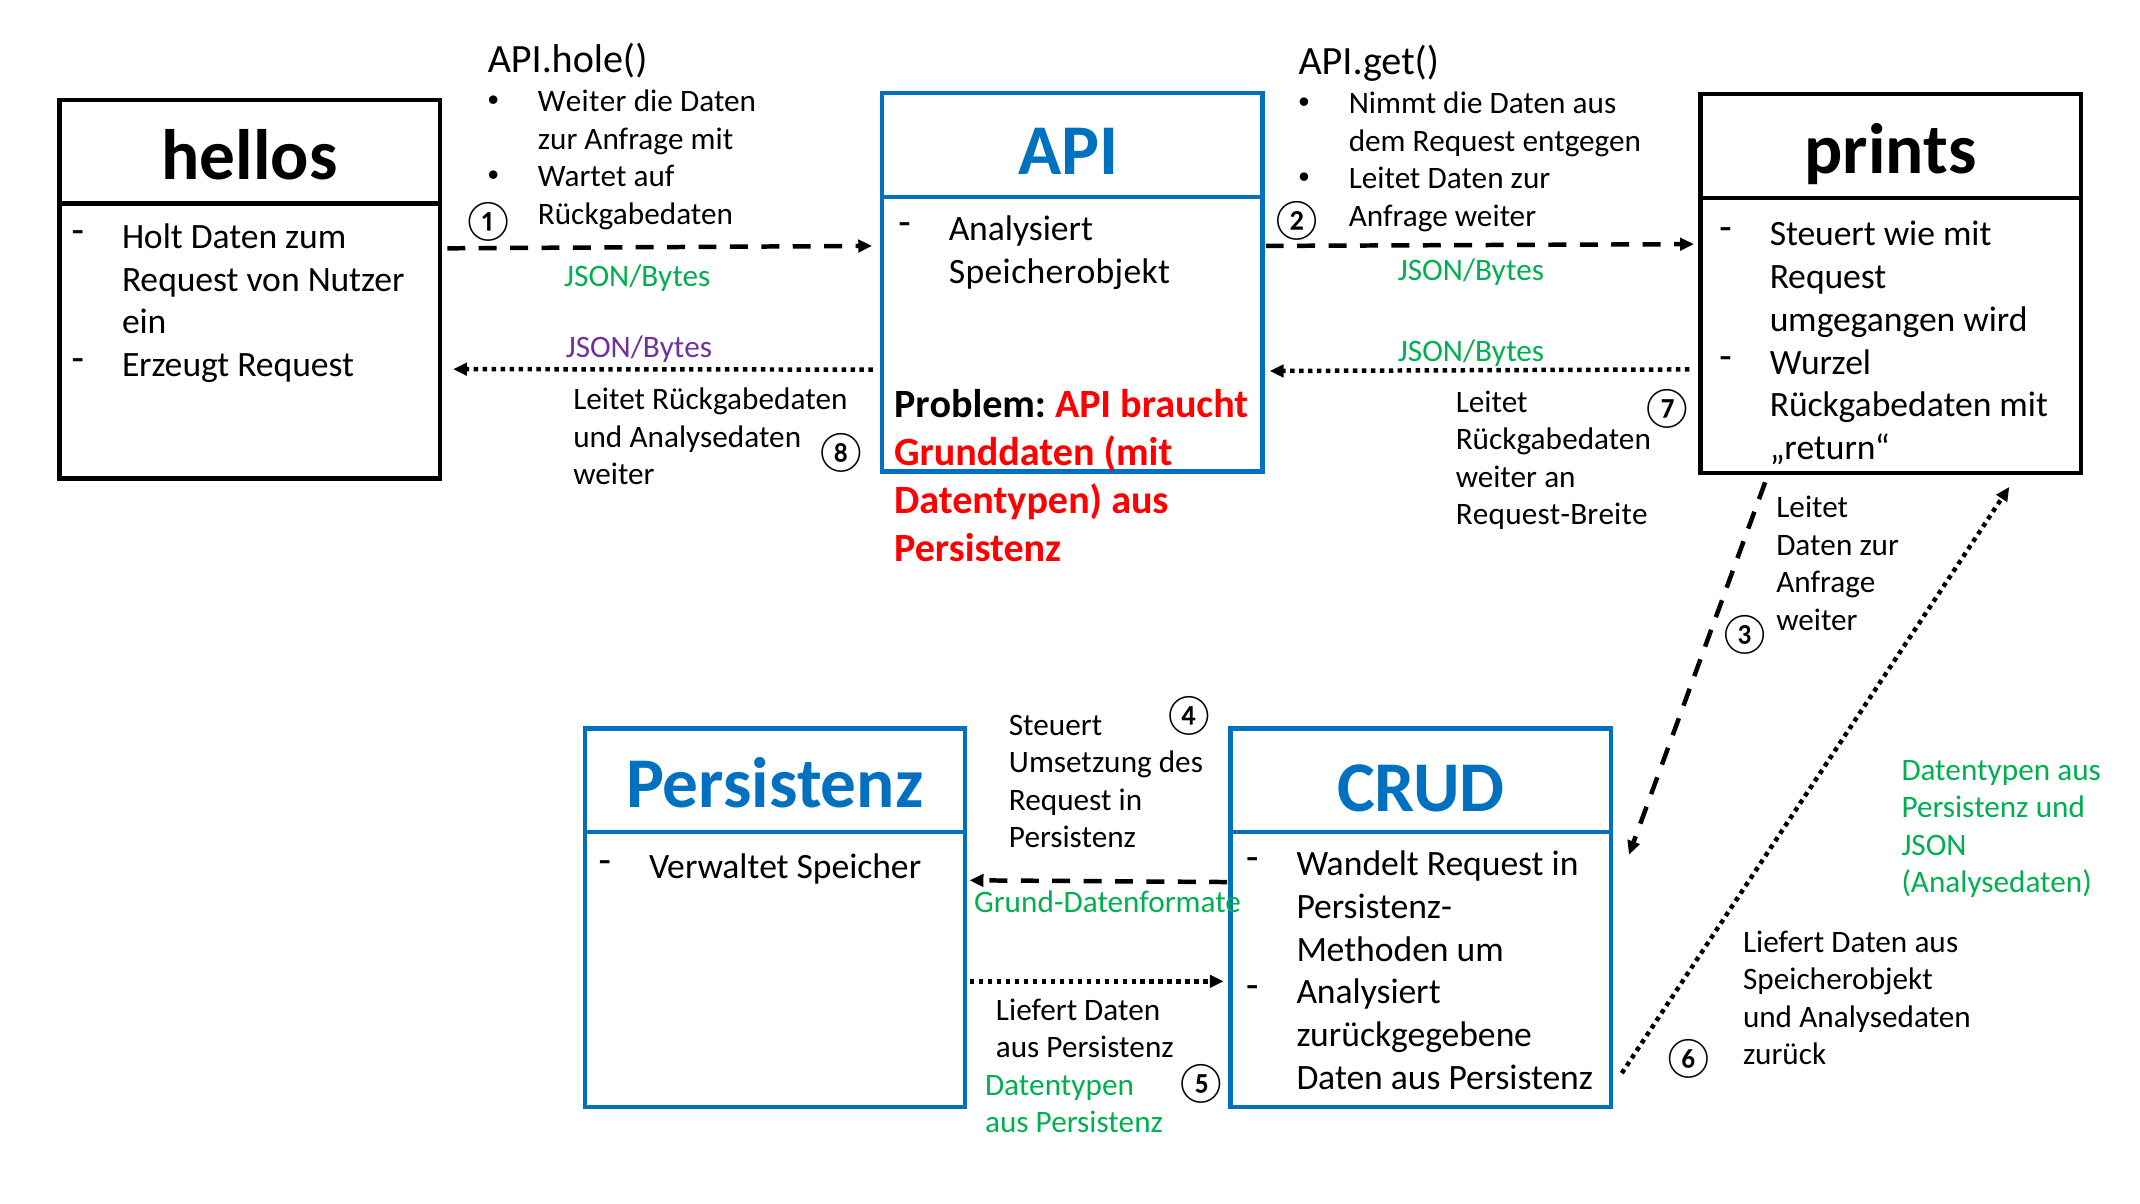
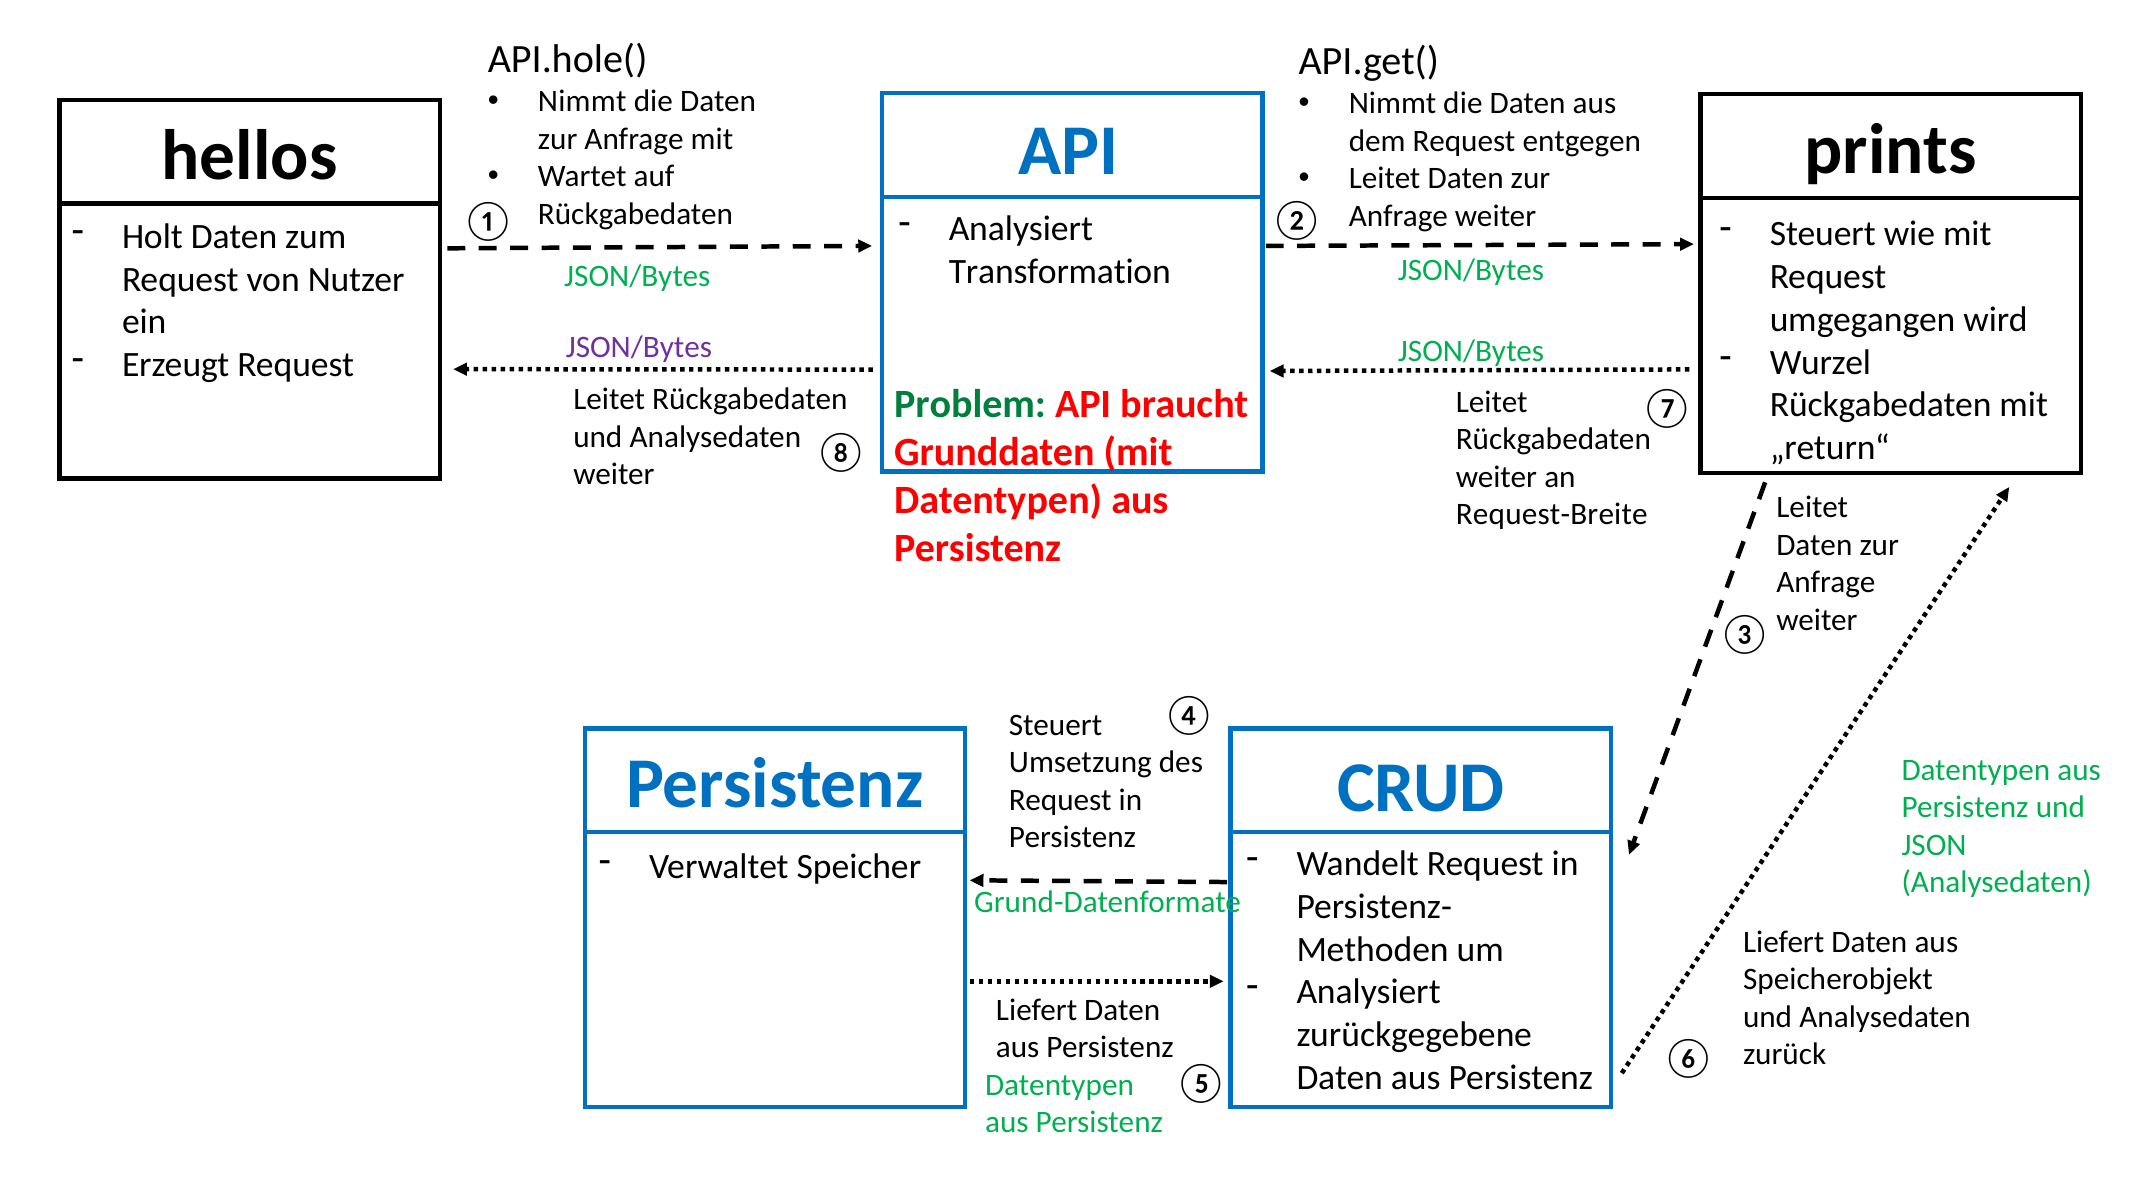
Weiter at (582, 102): Weiter -> Nimmt
Speicherobjekt at (1060, 271): Speicherobjekt -> Transformation
Problem colour: black -> green
